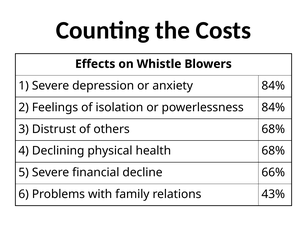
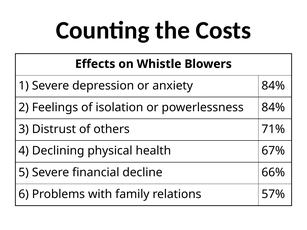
others 68%: 68% -> 71%
health 68%: 68% -> 67%
43%: 43% -> 57%
